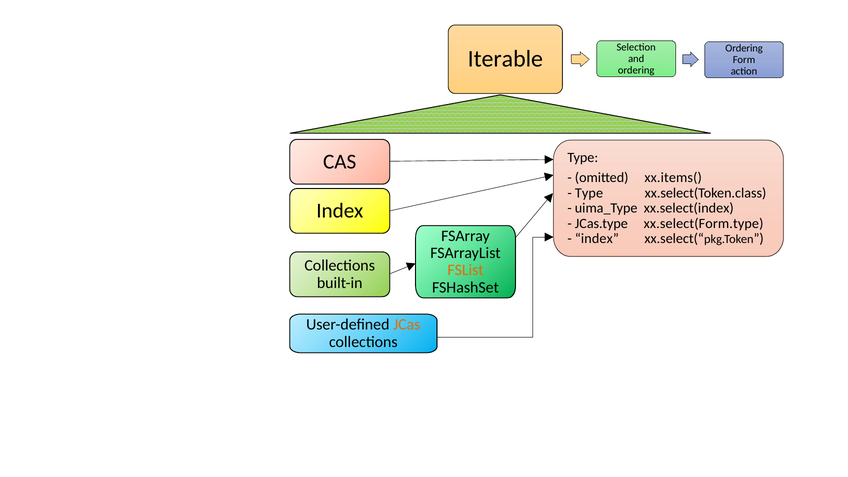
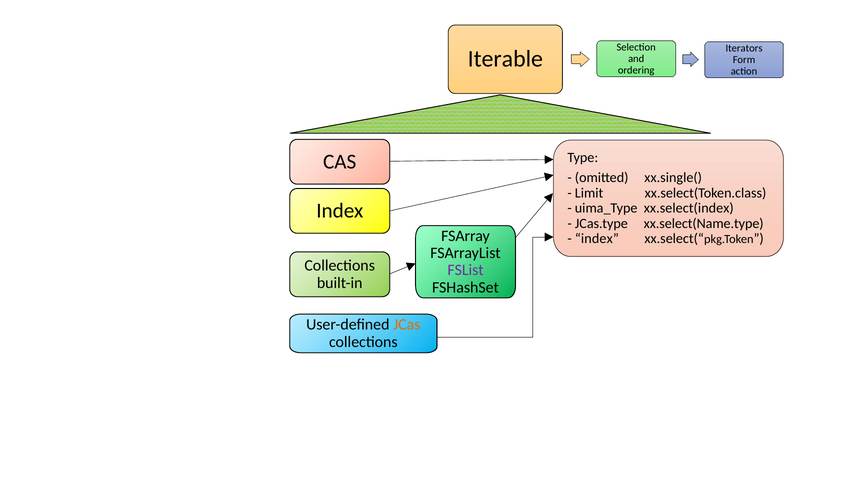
Ordering at (744, 48): Ordering -> Iterators
xx.items(: xx.items( -> xx.single(
Type at (589, 193): Type -> Limit
xx.select(Form.type: xx.select(Form.type -> xx.select(Name.type
FSList colour: orange -> purple
